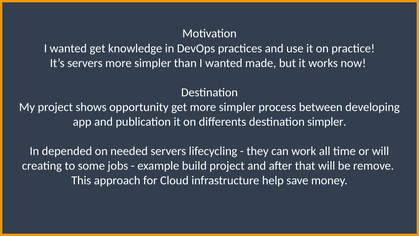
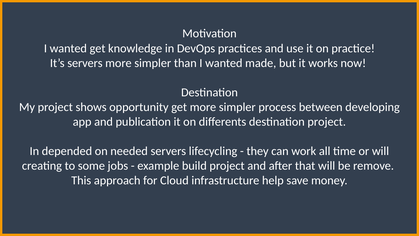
destination simpler: simpler -> project
